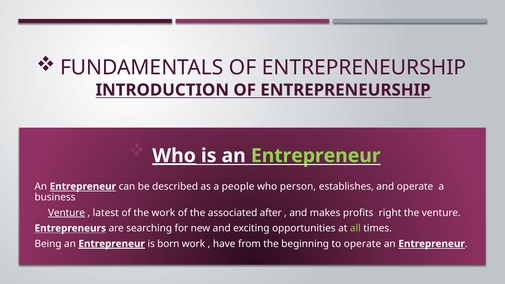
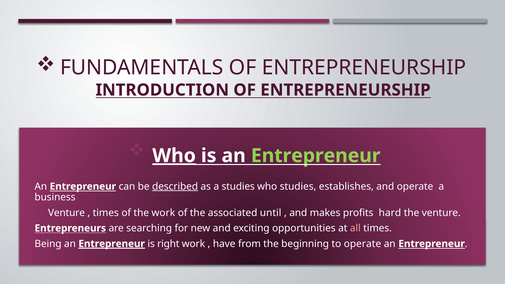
described underline: none -> present
a people: people -> studies
who person: person -> studies
Venture at (67, 213) underline: present -> none
latest at (106, 213): latest -> times
after: after -> until
right: right -> hard
all colour: light green -> pink
born: born -> right
